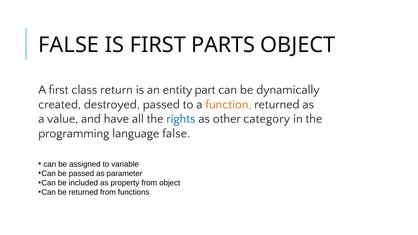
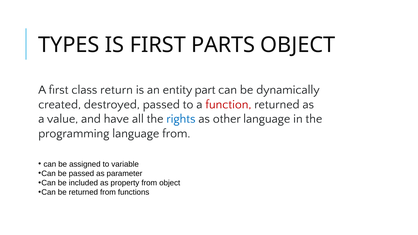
FALSE at (69, 45): FALSE -> TYPES
function colour: orange -> red
other category: category -> language
language false: false -> from
